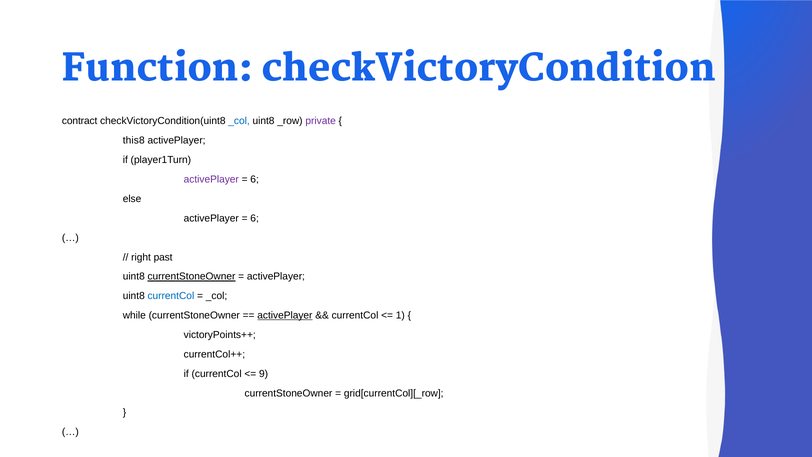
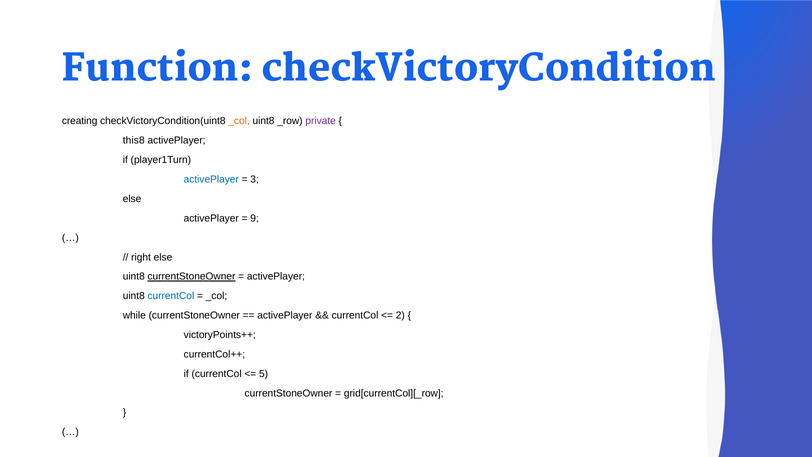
contract: contract -> creating
_col at (239, 121) colour: blue -> orange
activePlayer at (211, 179) colour: purple -> blue
6 at (255, 179): 6 -> 3
6 at (255, 218): 6 -> 9
right past: past -> else
activePlayer at (285, 315) underline: present -> none
1: 1 -> 2
9: 9 -> 5
